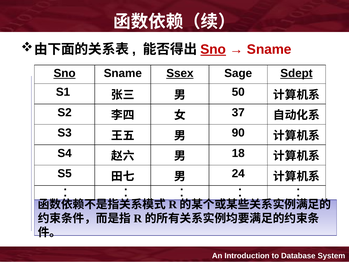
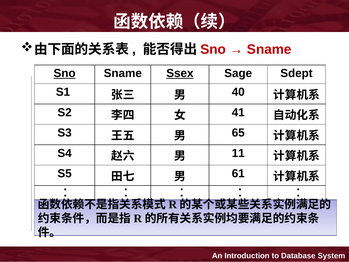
Sno at (213, 49) underline: present -> none
Sdept underline: present -> none
50: 50 -> 40
37: 37 -> 41
90: 90 -> 65
18: 18 -> 11
24: 24 -> 61
